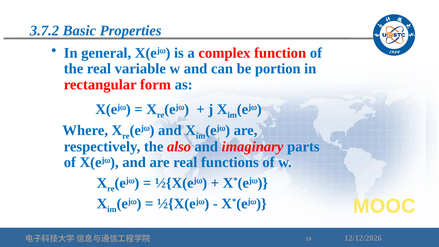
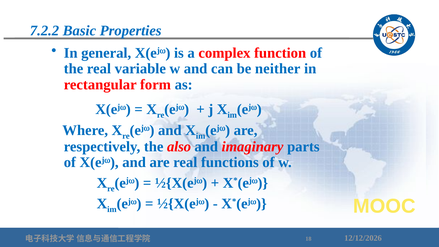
3.7.2: 3.7.2 -> 7.2.2
portion: portion -> neither
